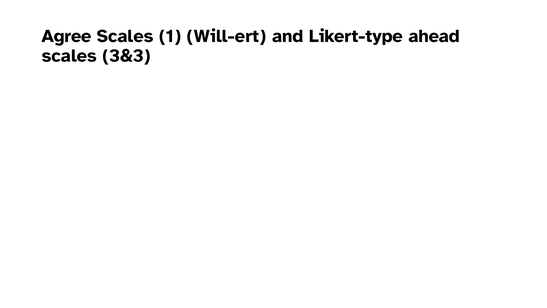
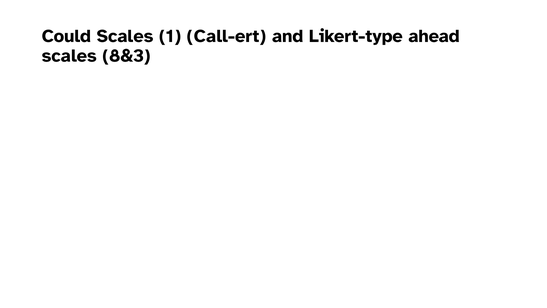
Agree: Agree -> Could
Will-ert: Will-ert -> Call-ert
3&3: 3&3 -> 8&3
